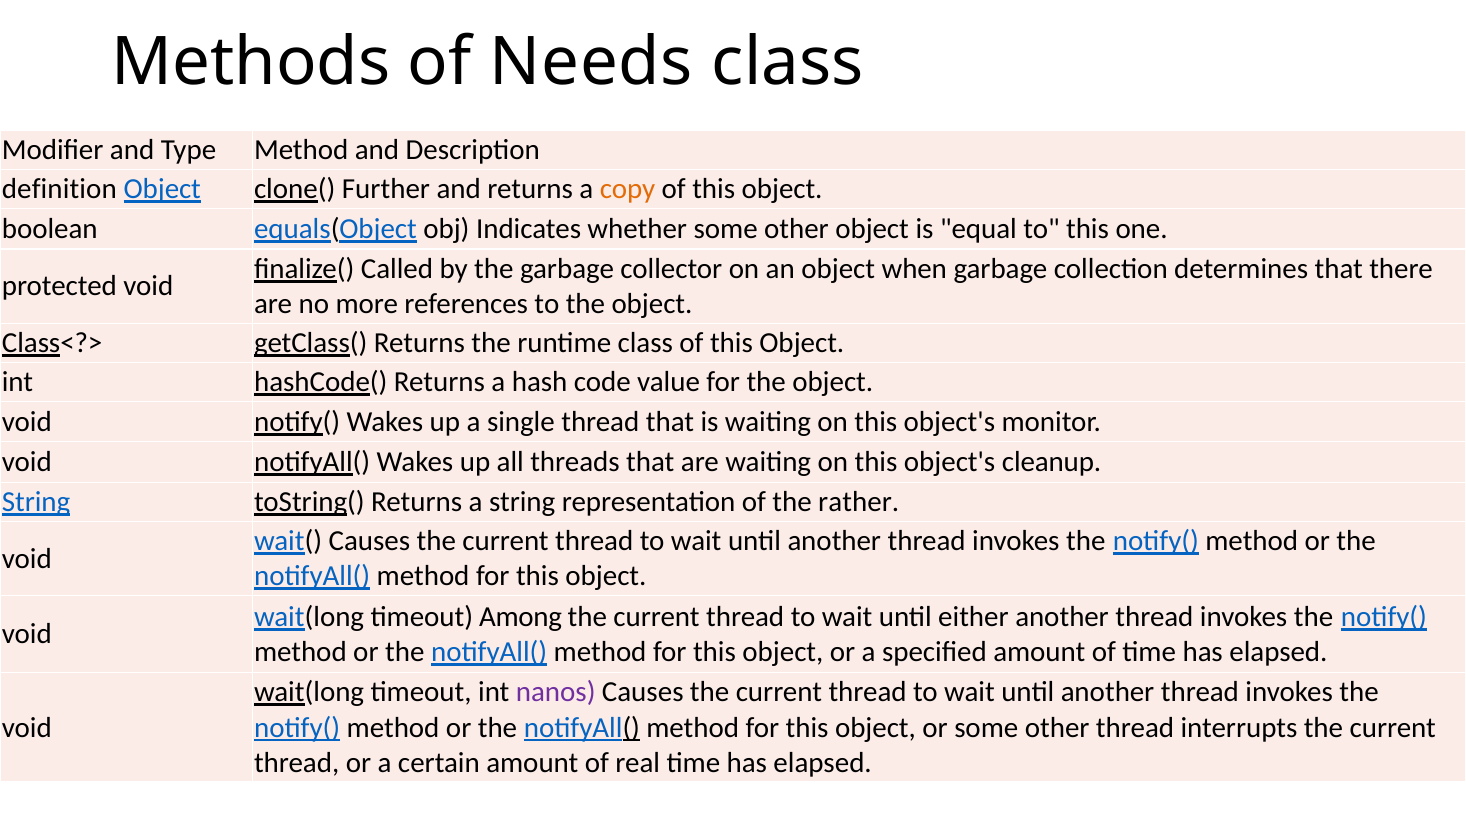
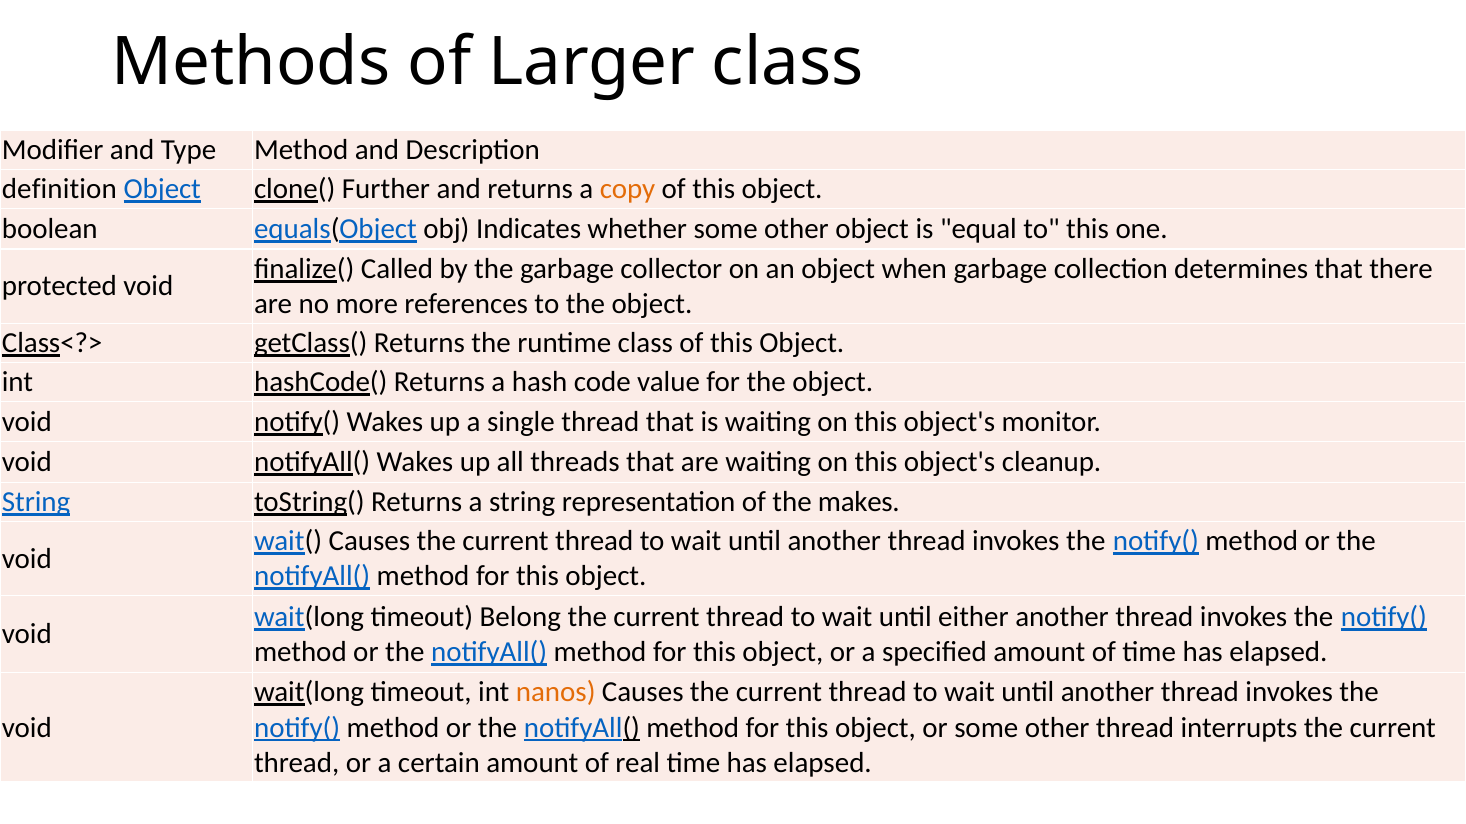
Needs: Needs -> Larger
rather: rather -> makes
Among: Among -> Belong
nanos colour: purple -> orange
